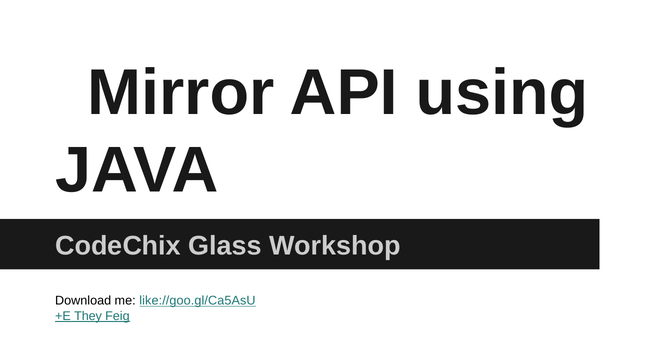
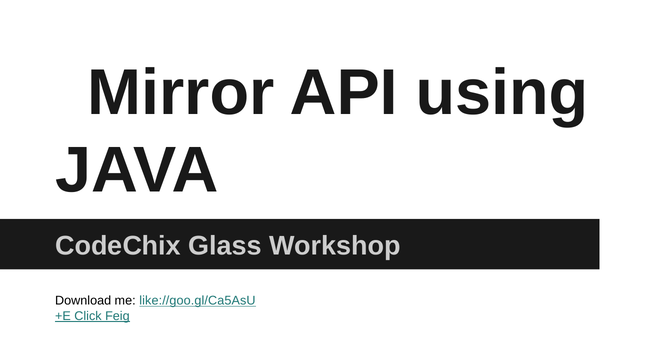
They: They -> Click
